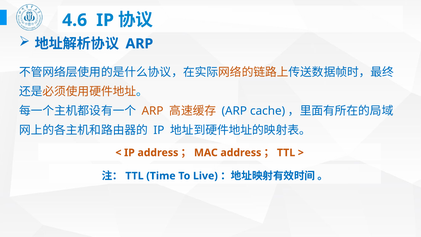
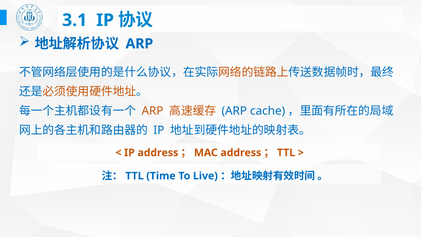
4.6: 4.6 -> 3.1
